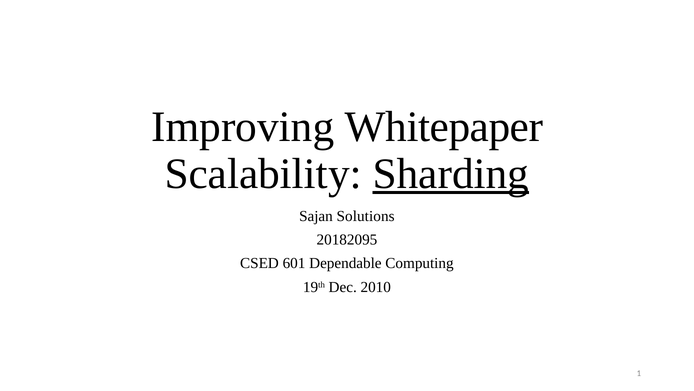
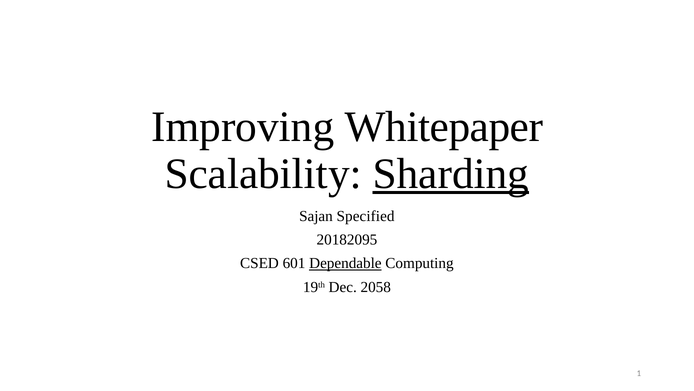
Solutions: Solutions -> Specified
Dependable underline: none -> present
2010: 2010 -> 2058
